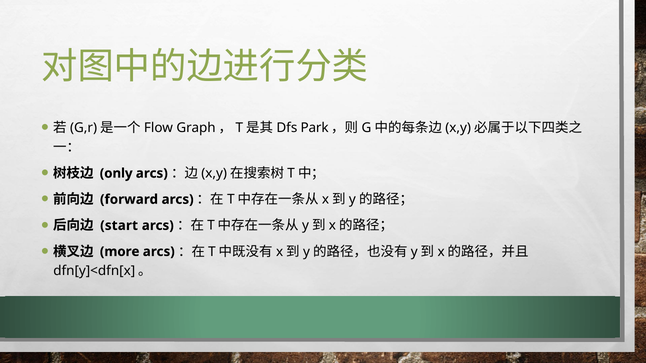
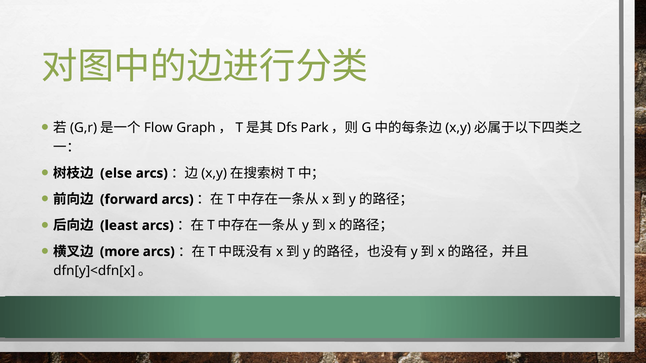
only: only -> else
start: start -> least
